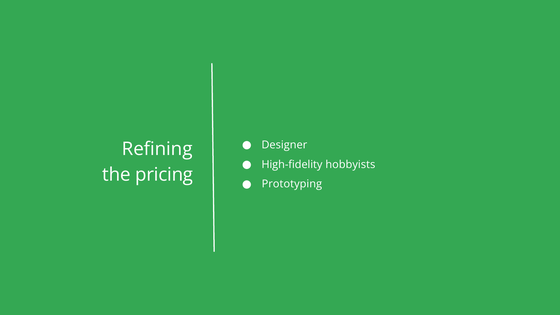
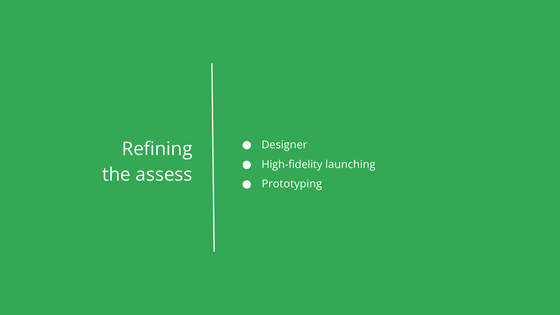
hobbyists: hobbyists -> launching
pricing: pricing -> assess
